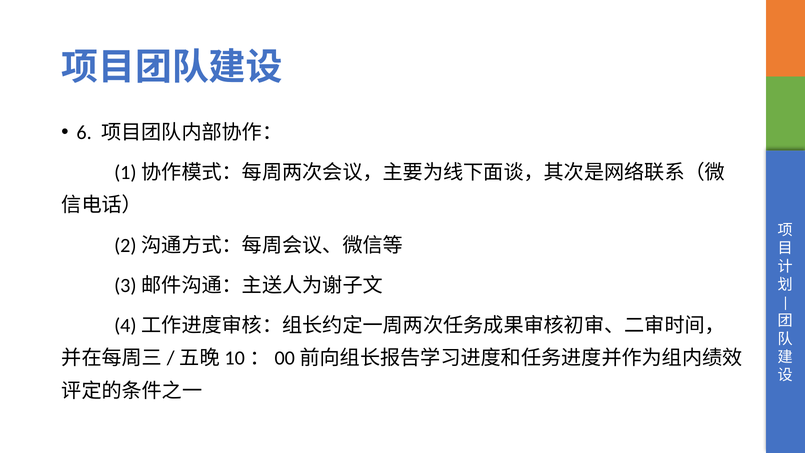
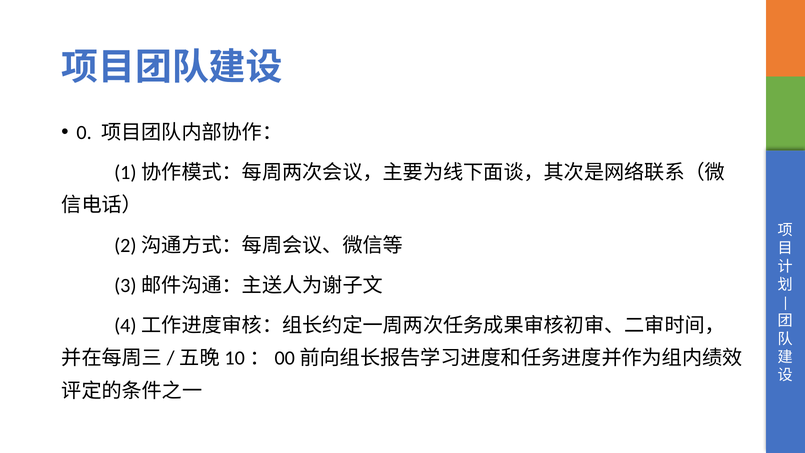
6: 6 -> 0
